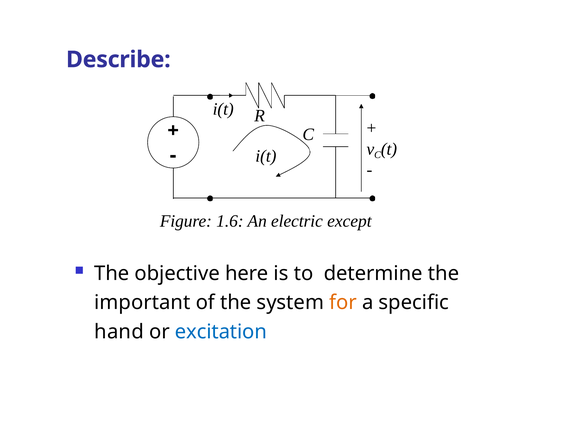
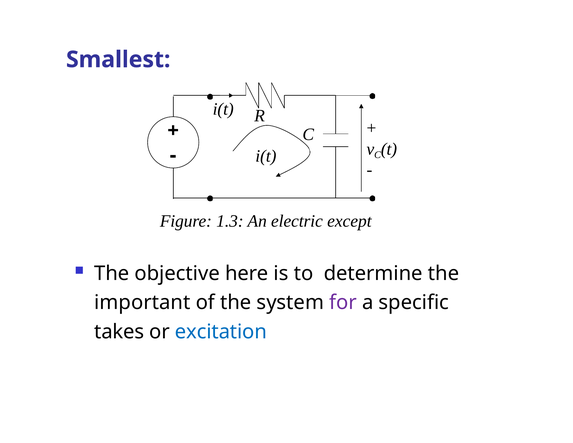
Describe: Describe -> Smallest
1.6: 1.6 -> 1.3
for colour: orange -> purple
hand: hand -> takes
